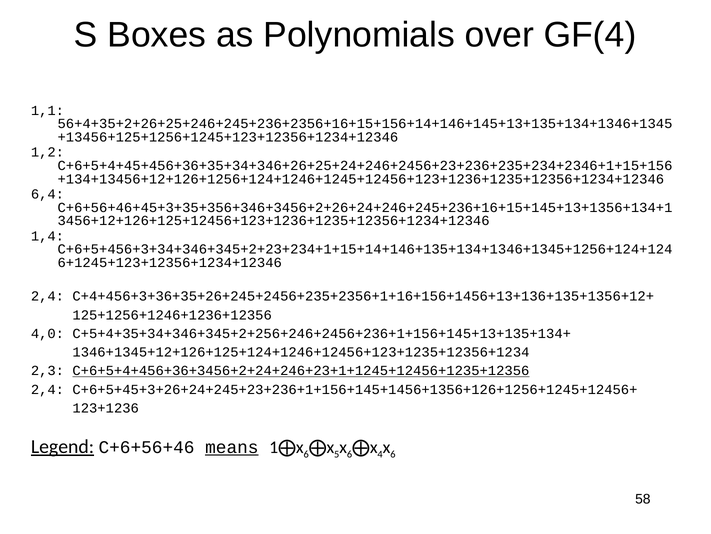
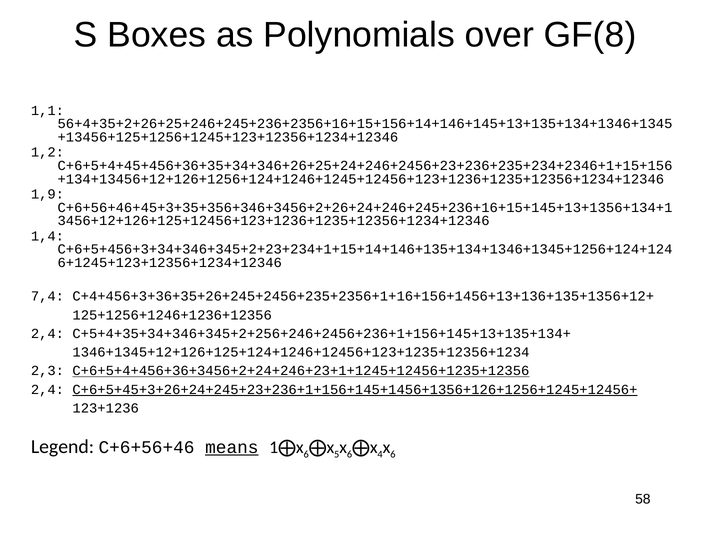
GF(4: GF(4 -> GF(8
6,4: 6,4 -> 1,9
2,4 at (47, 296): 2,4 -> 7,4
4,0 at (47, 333): 4,0 -> 2,4
C+6+5+45+3+26+24+245+23+236+1+156+145+1456+1356+126+1256+1245+12456+ underline: none -> present
Legend underline: present -> none
